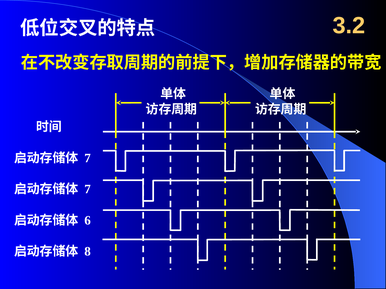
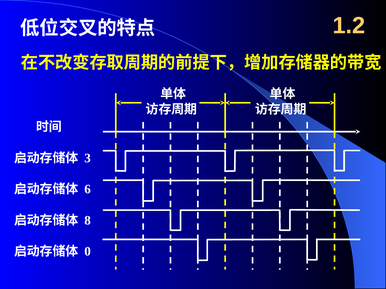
3.2: 3.2 -> 1.2
7 at (88, 158): 7 -> 3
7 at (88, 190): 7 -> 6
6: 6 -> 8
8: 8 -> 0
